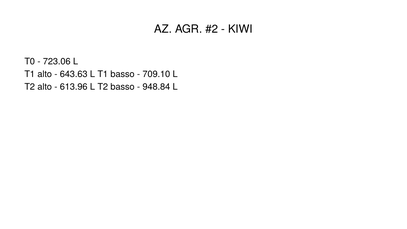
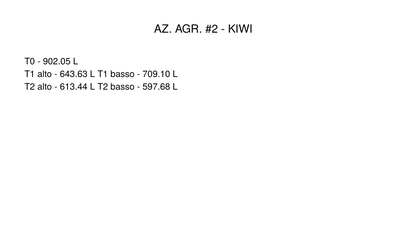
723.06: 723.06 -> 902.05
613.96: 613.96 -> 613.44
948.84: 948.84 -> 597.68
